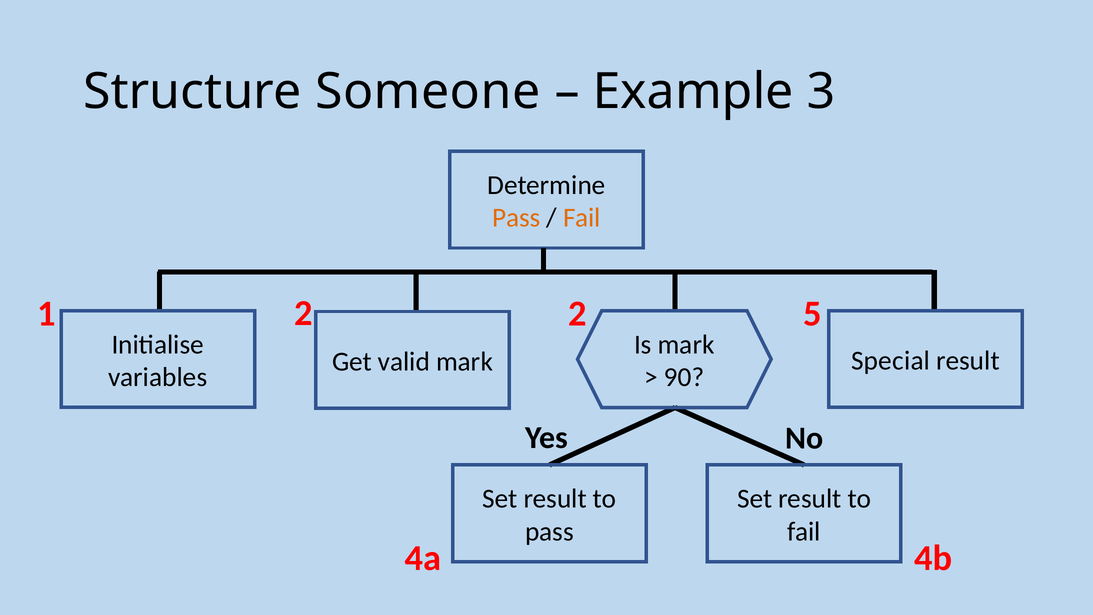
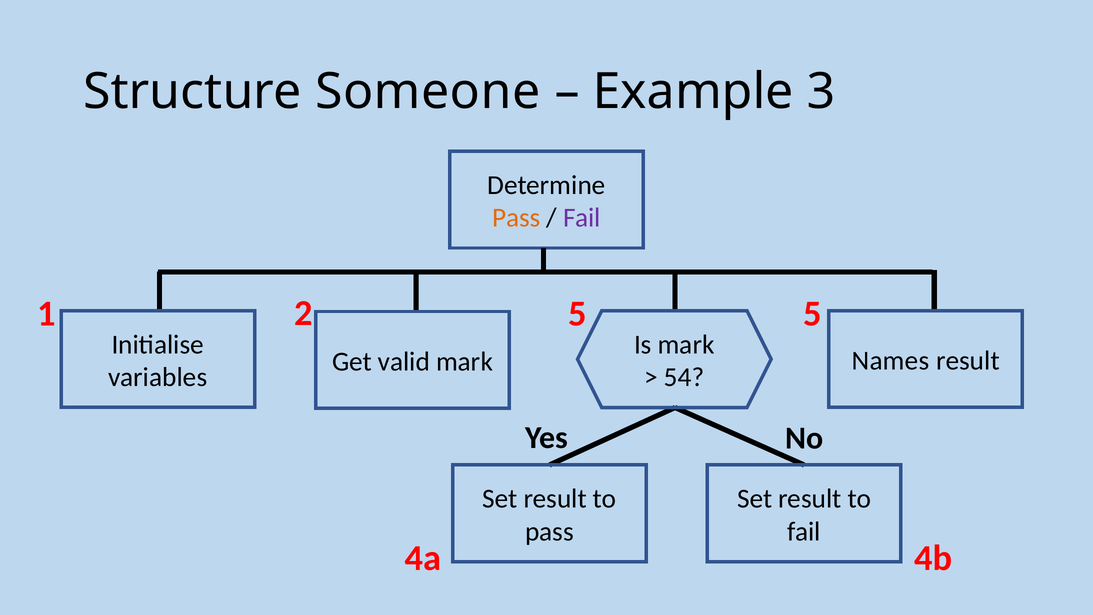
Fail at (582, 218) colour: orange -> purple
2 2: 2 -> 5
Special: Special -> Names
90: 90 -> 54
